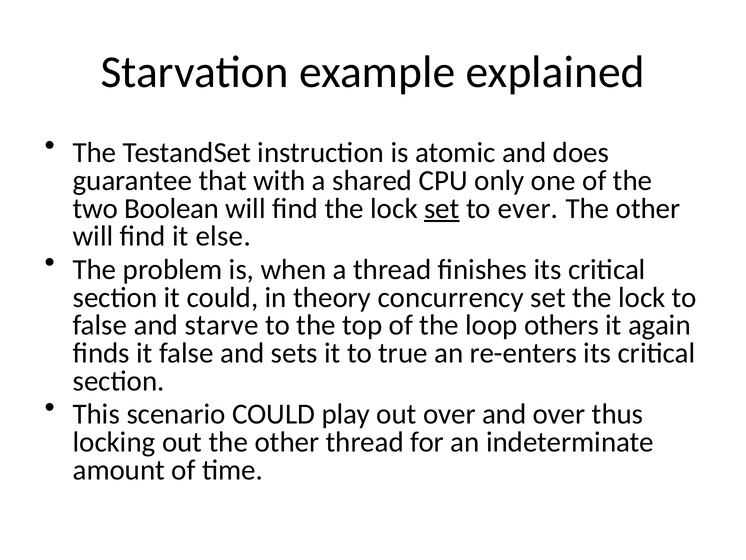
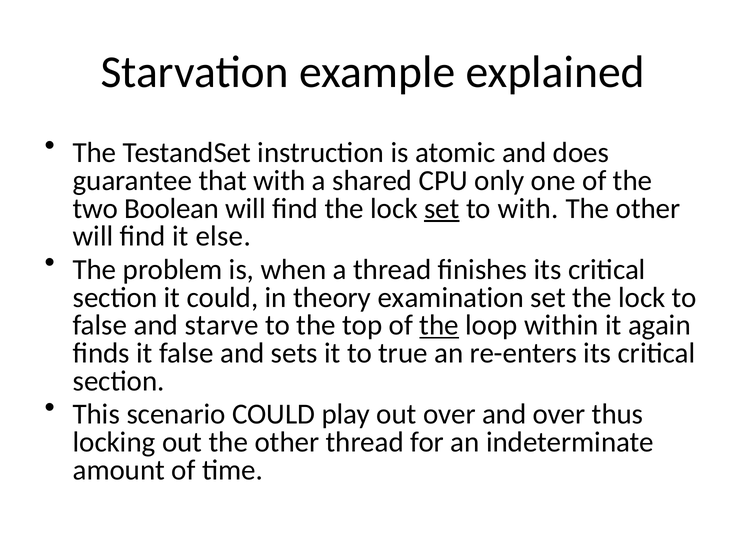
to ever: ever -> with
concurrency: concurrency -> examination
the at (439, 325) underline: none -> present
others: others -> within
